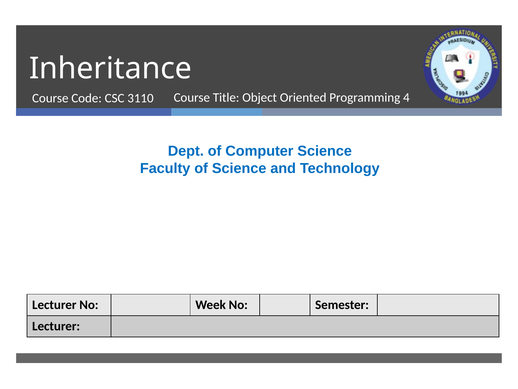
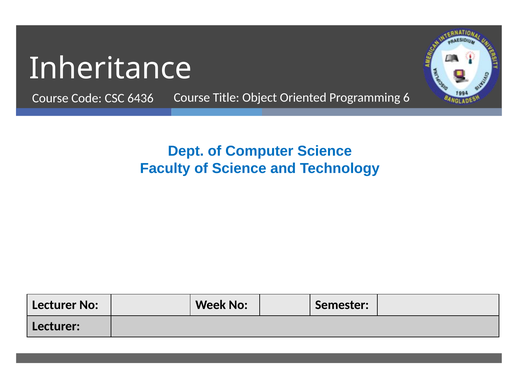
4: 4 -> 6
3110: 3110 -> 6436
